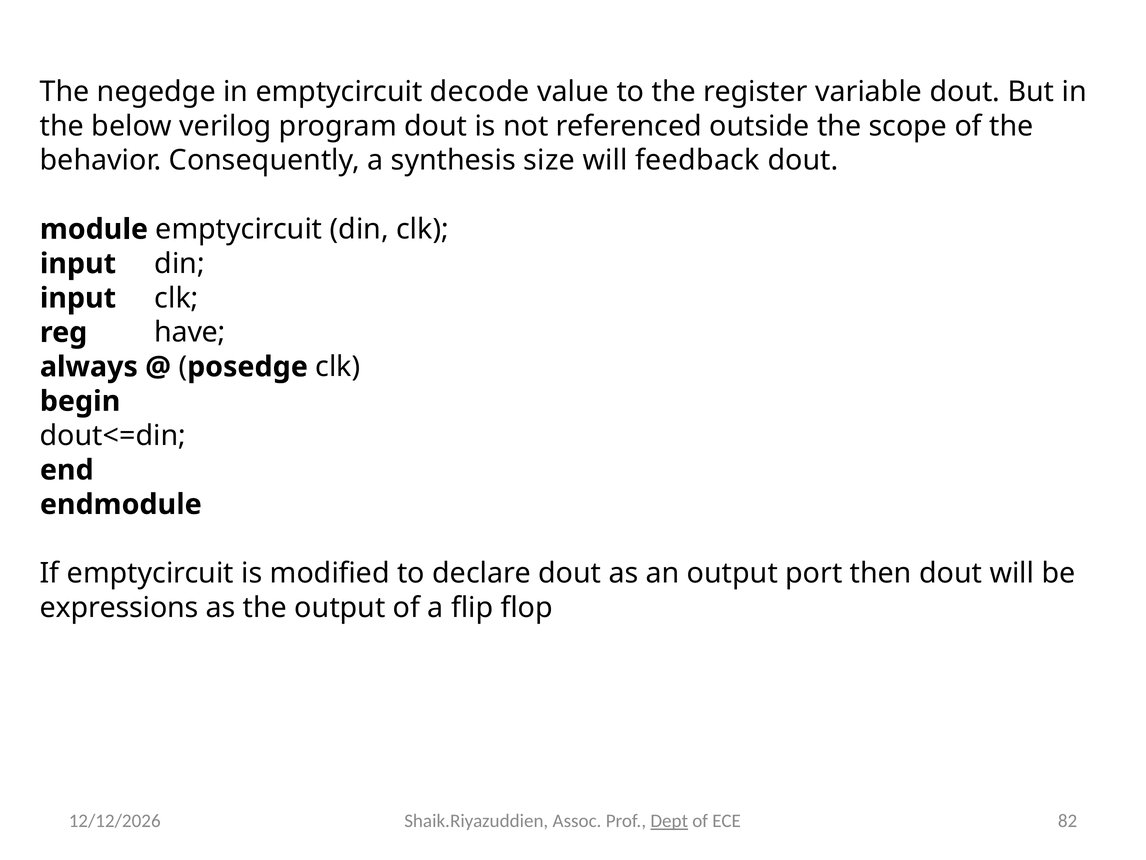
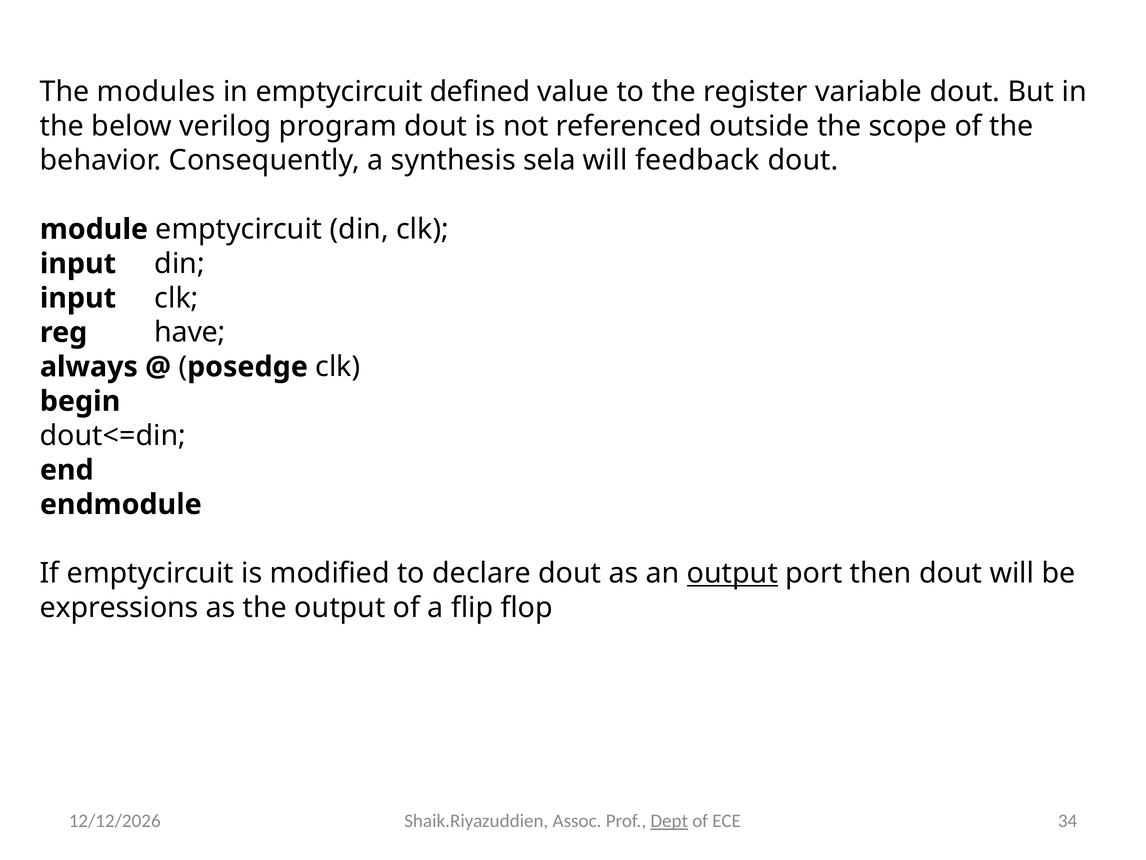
negedge: negedge -> modules
decode: decode -> defined
size: size -> sela
output at (732, 573) underline: none -> present
82: 82 -> 34
